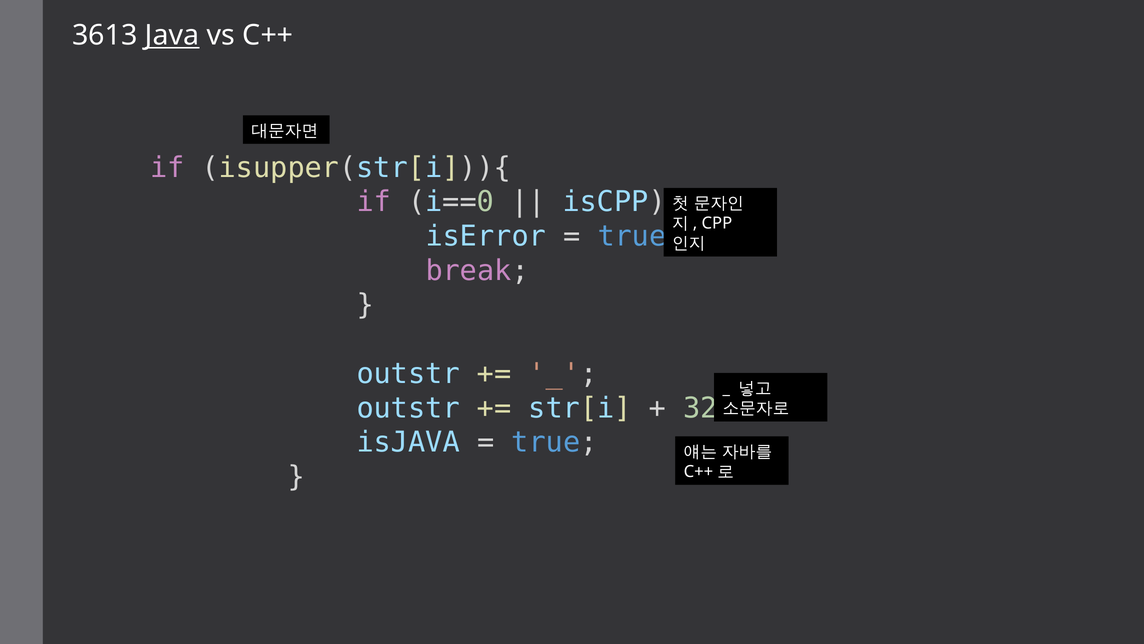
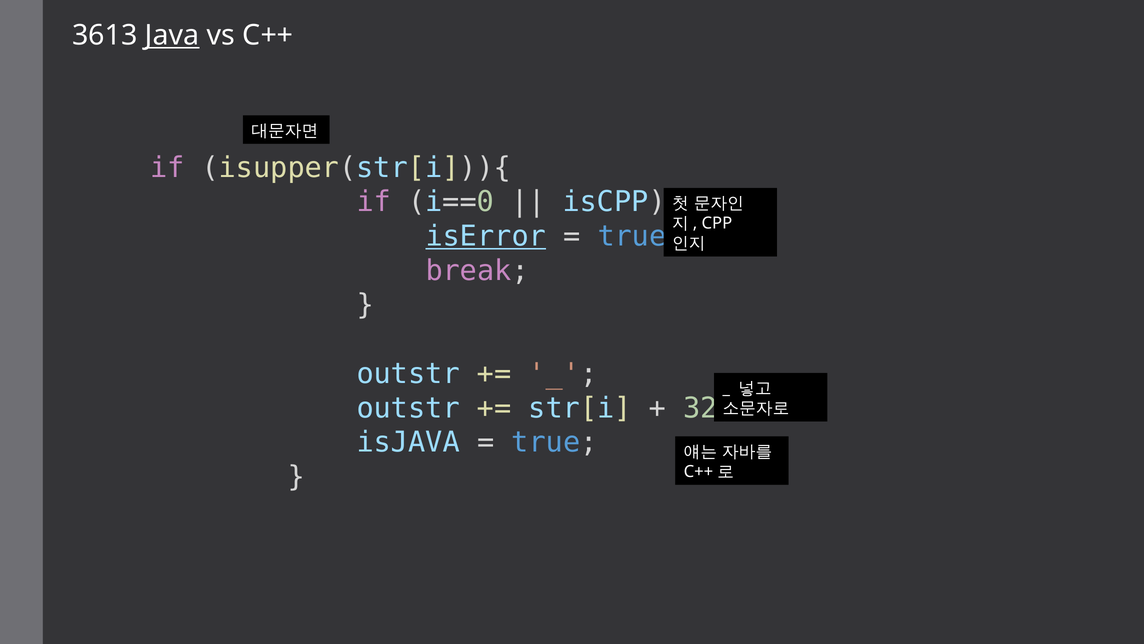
isError underline: none -> present
